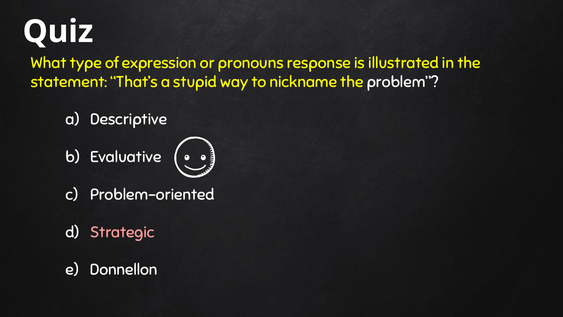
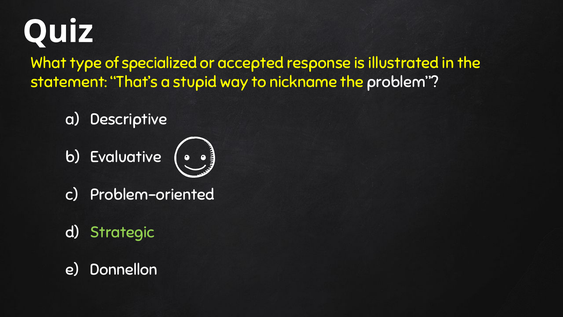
expression: expression -> specialized
pronouns: pronouns -> accepted
Strategic colour: pink -> light green
